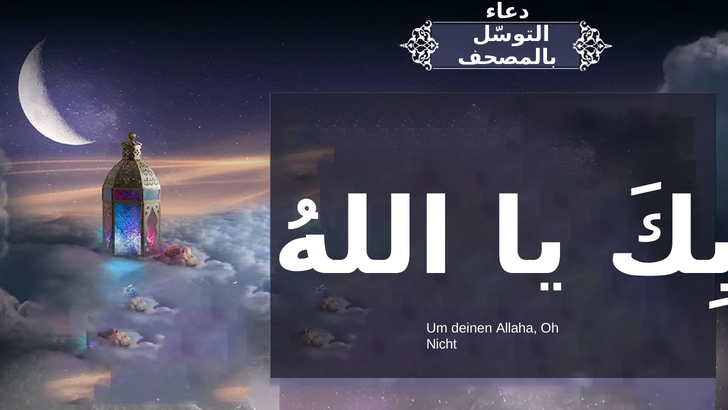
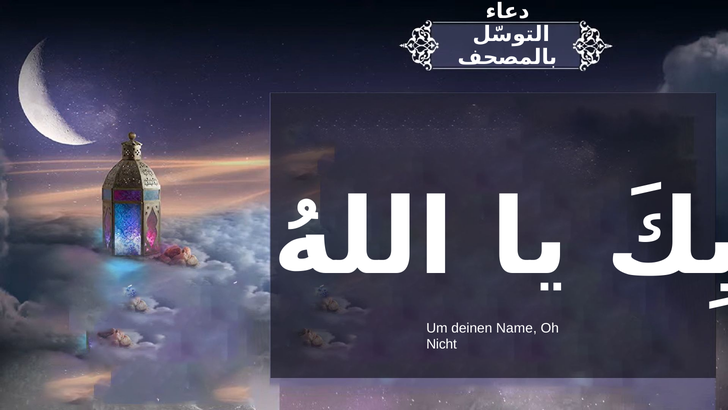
Allaha: Allaha -> Name
